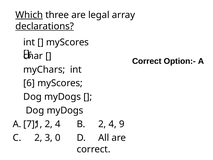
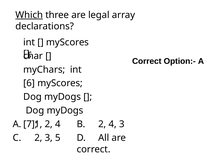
declarations underline: present -> none
4 9: 9 -> 3
0: 0 -> 5
